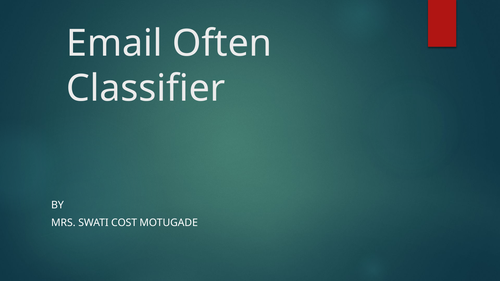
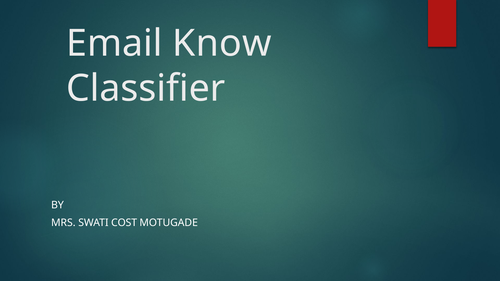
Often: Often -> Know
